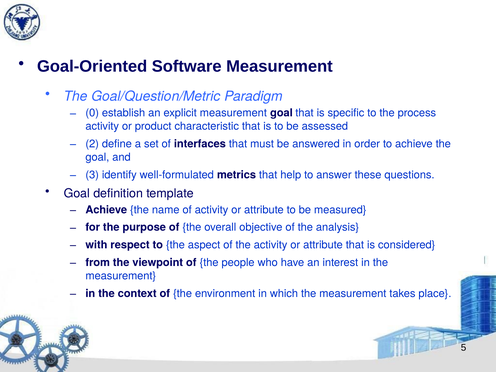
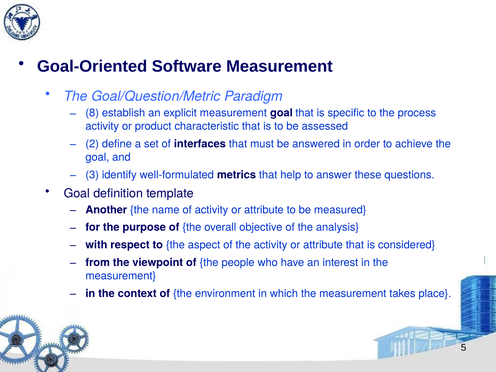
0: 0 -> 8
Achieve at (106, 210): Achieve -> Another
